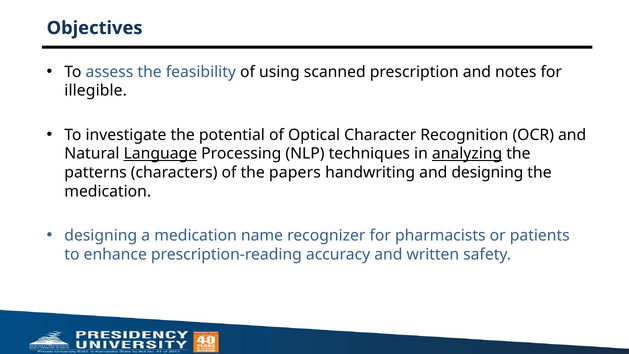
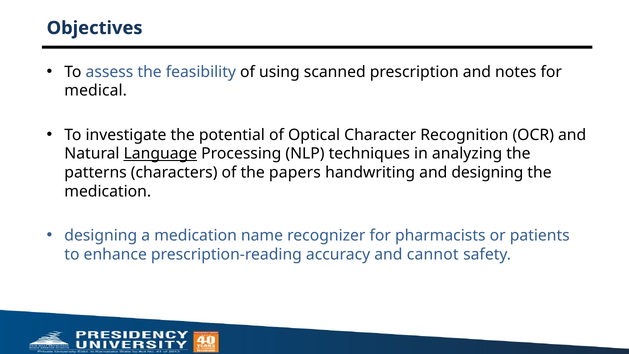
illegible: illegible -> medical
analyzing underline: present -> none
written: written -> cannot
